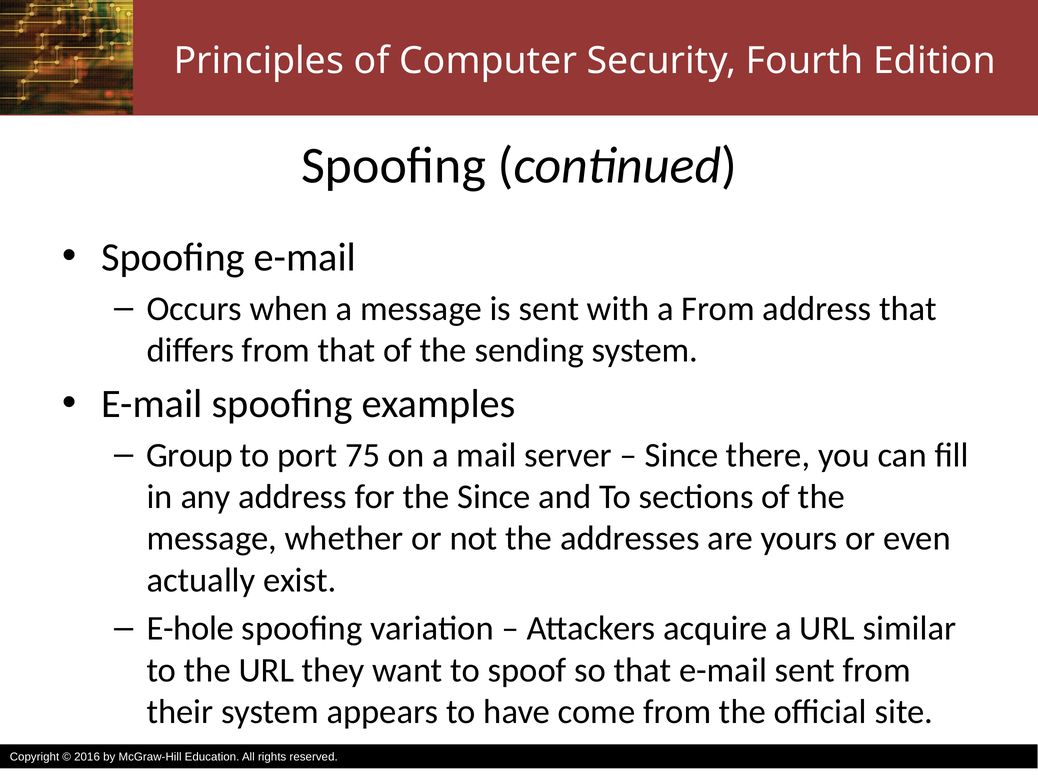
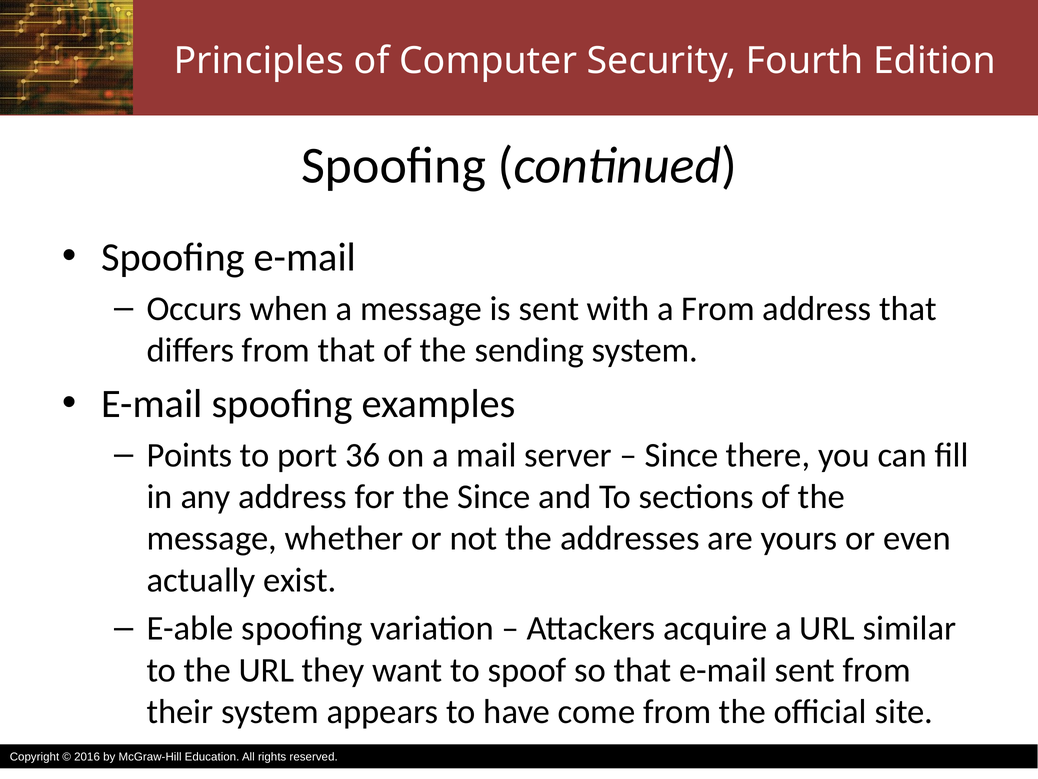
Group: Group -> Points
75: 75 -> 36
E-hole: E-hole -> E-able
